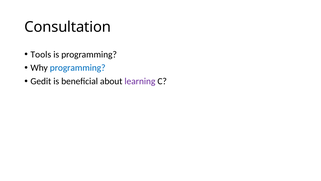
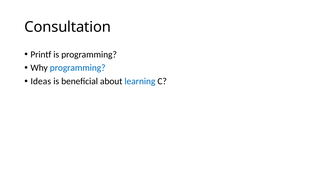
Tools: Tools -> Printf
Gedit: Gedit -> Ideas
learning colour: purple -> blue
